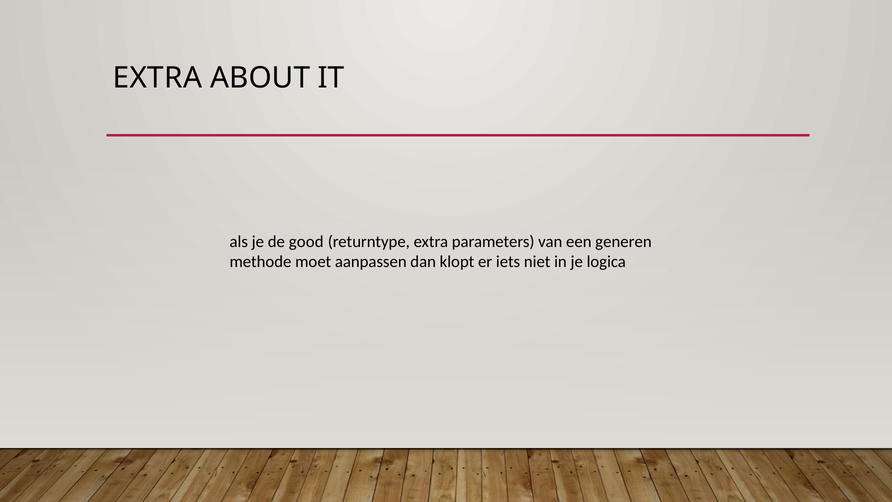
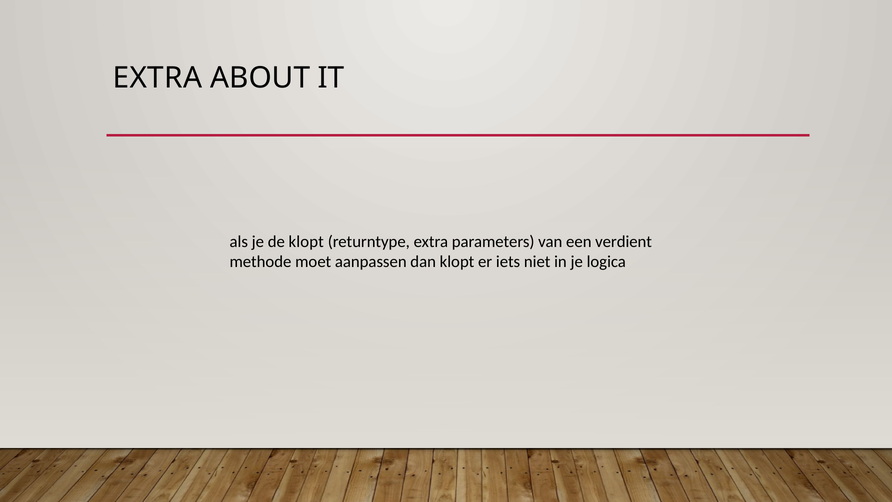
de good: good -> klopt
generen: generen -> verdient
